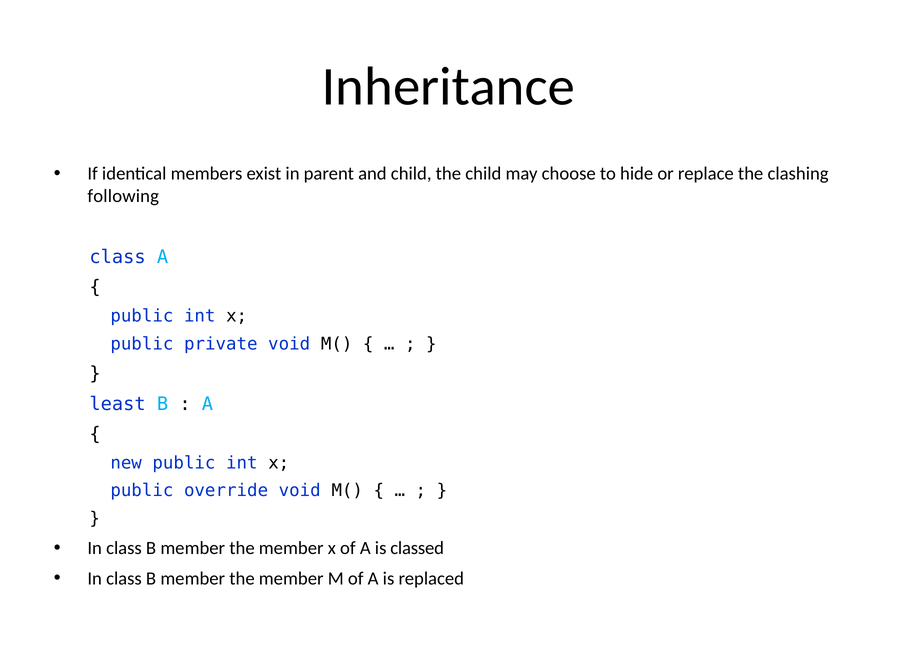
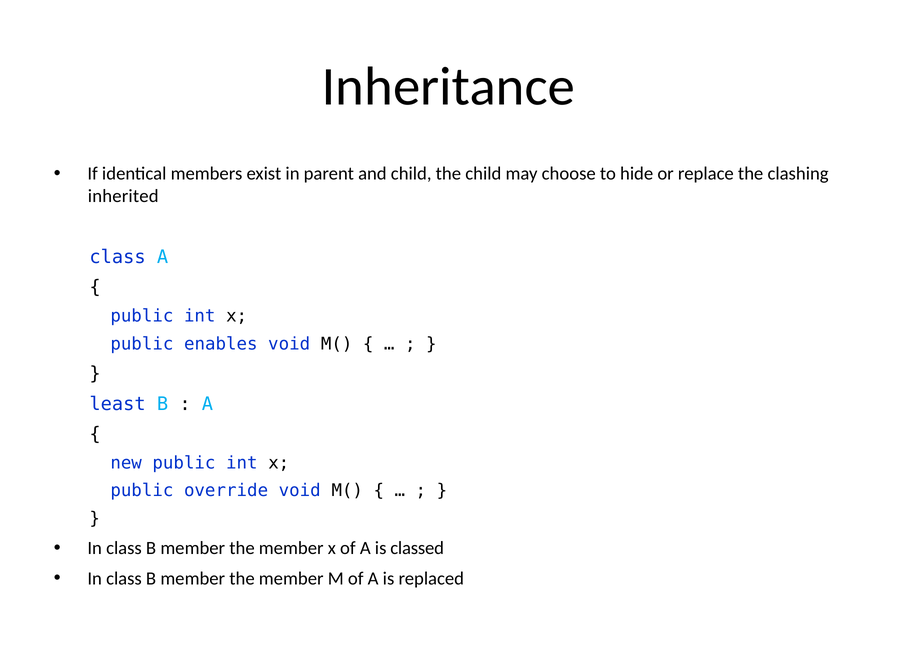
following: following -> inherited
private: private -> enables
